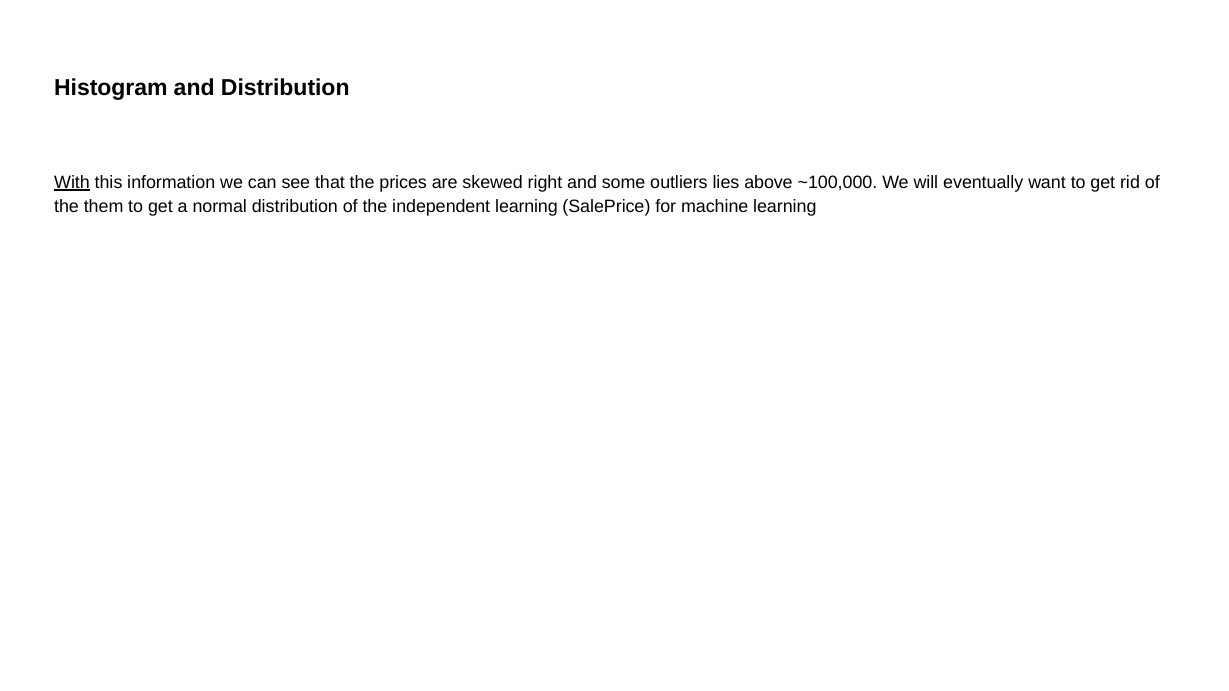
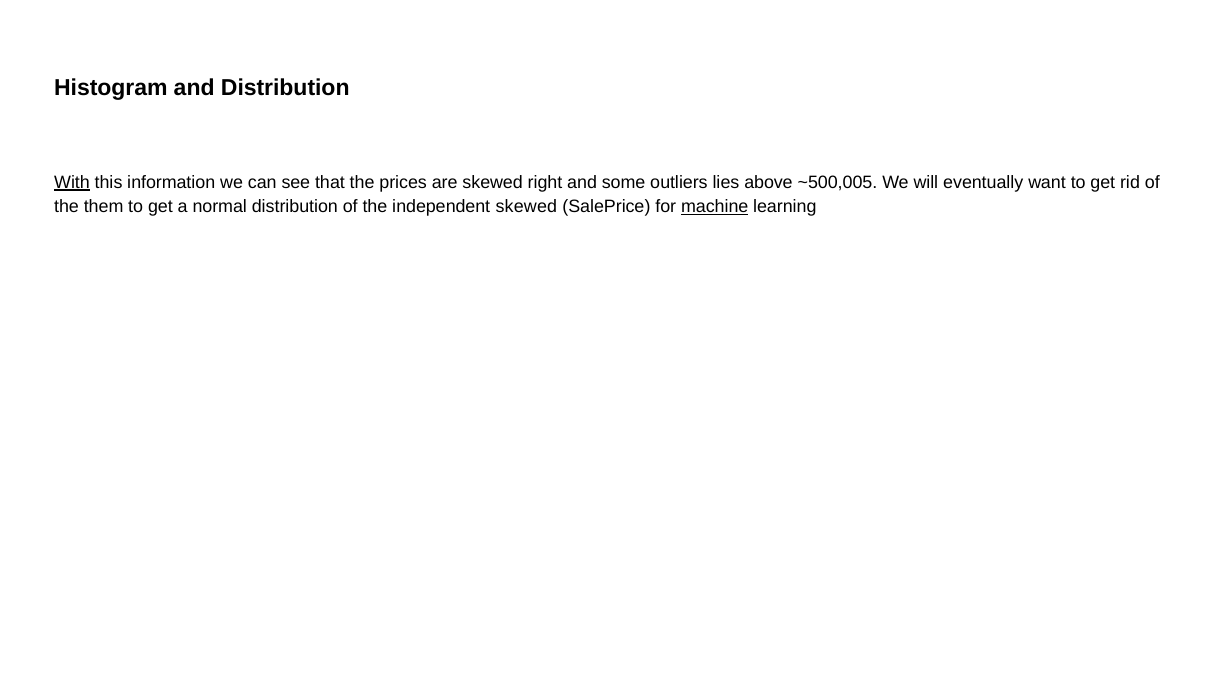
~100,000: ~100,000 -> ~500,005
independent learning: learning -> skewed
machine underline: none -> present
